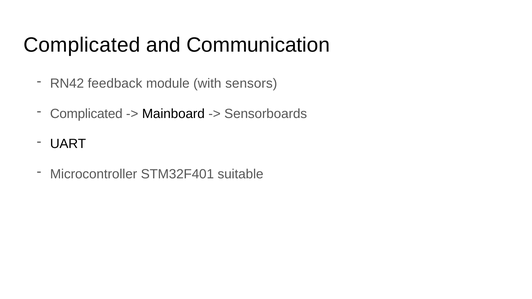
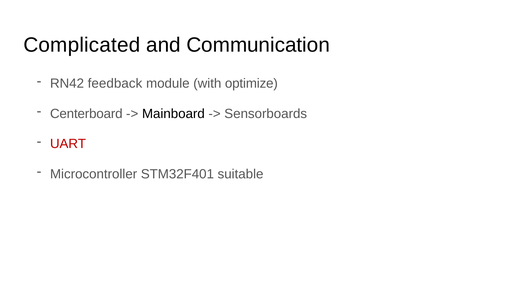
sensors: sensors -> optimize
Complicated at (86, 114): Complicated -> Centerboard
UART colour: black -> red
